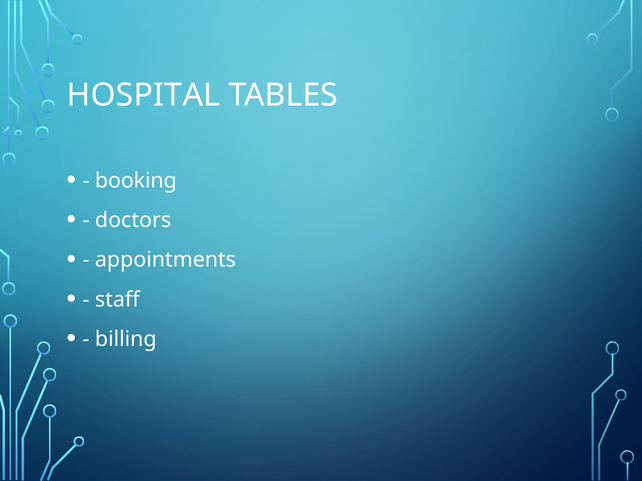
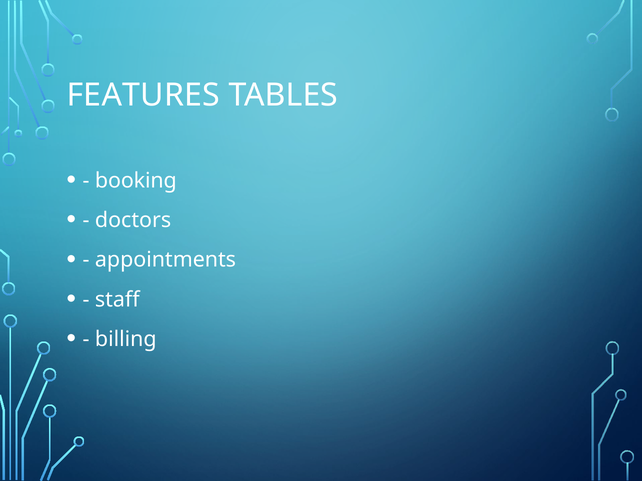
HOSPITAL: HOSPITAL -> FEATURES
